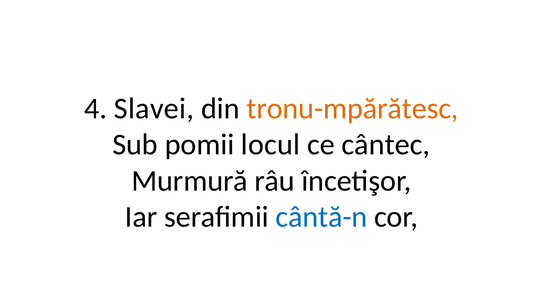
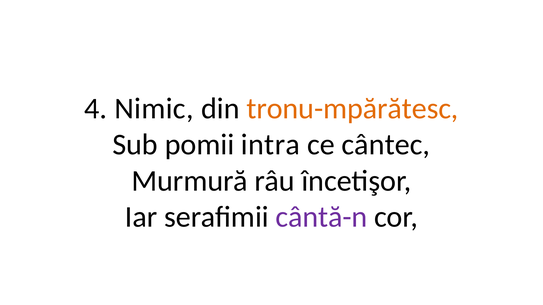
Slavei: Slavei -> Nimic
locul: locul -> intra
cântă-n colour: blue -> purple
